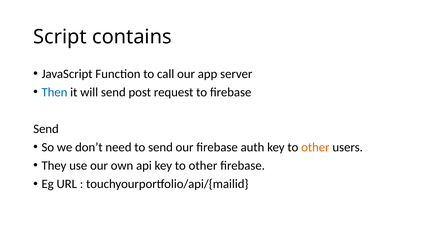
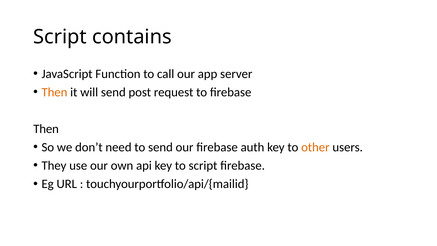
Then at (54, 92) colour: blue -> orange
Send at (46, 129): Send -> Then
api key to other: other -> script
